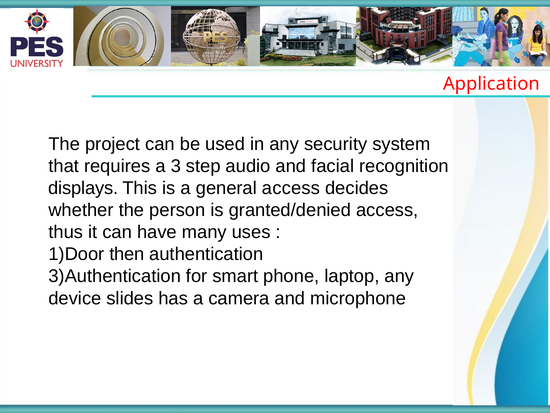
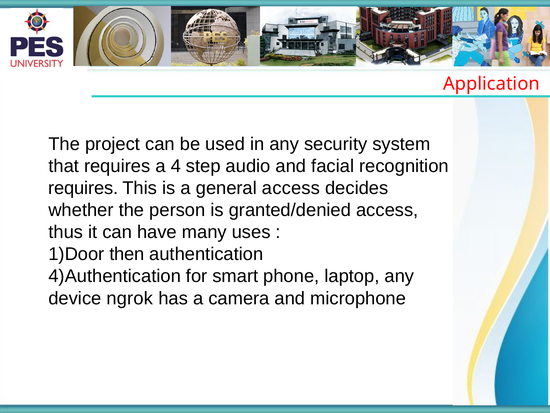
3: 3 -> 4
displays at (83, 188): displays -> requires
3)Authentication: 3)Authentication -> 4)Authentication
slides: slides -> ngrok
